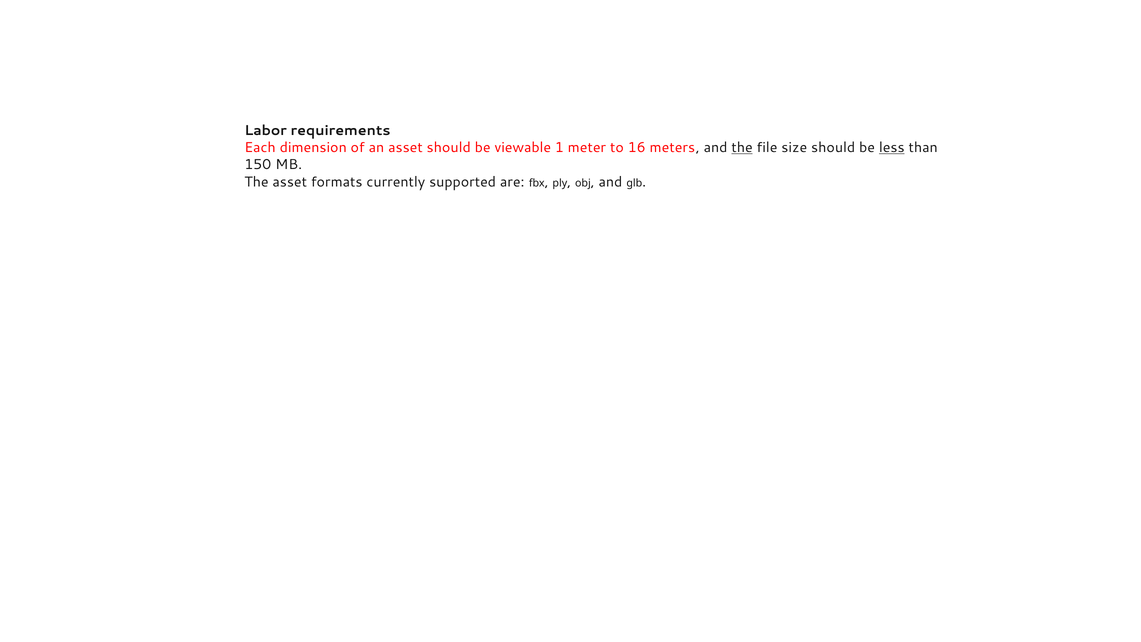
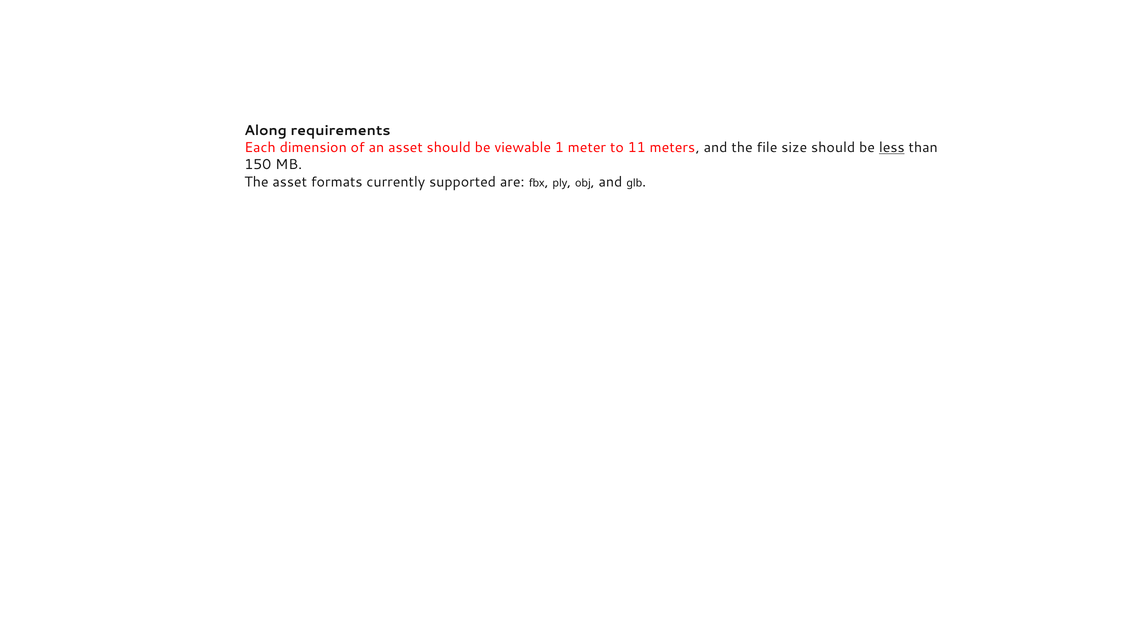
Labor: Labor -> Along
16: 16 -> 11
the at (742, 148) underline: present -> none
